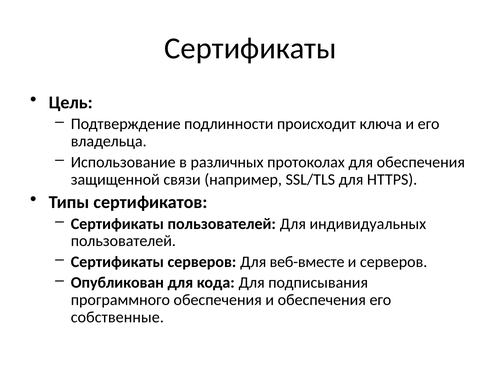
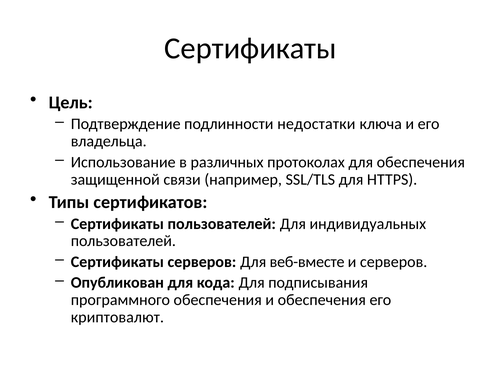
происходит: происходит -> недостатки
собственные: собственные -> криптовалют
